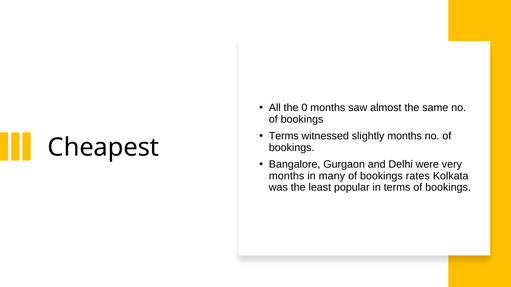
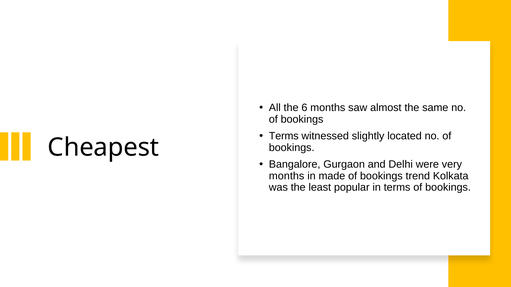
0: 0 -> 6
slightly months: months -> located
many: many -> made
rates: rates -> trend
